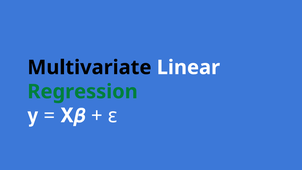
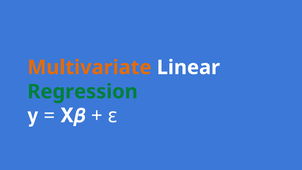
Multivariate colour: black -> orange
